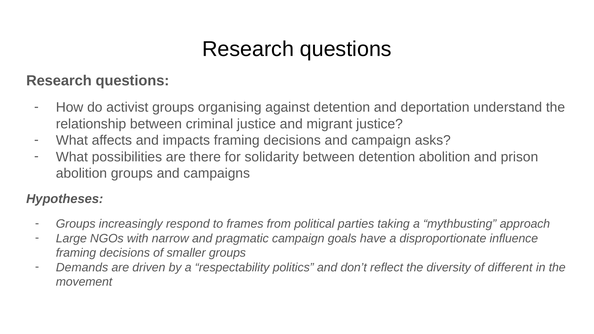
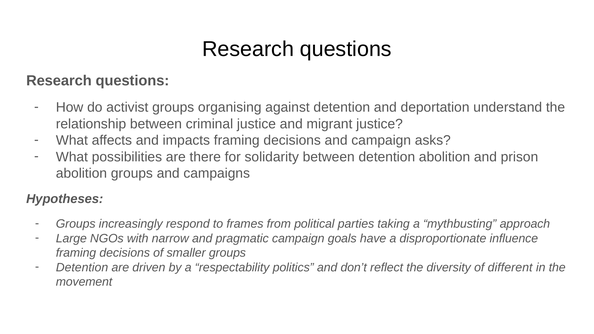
Demands at (82, 267): Demands -> Detention
